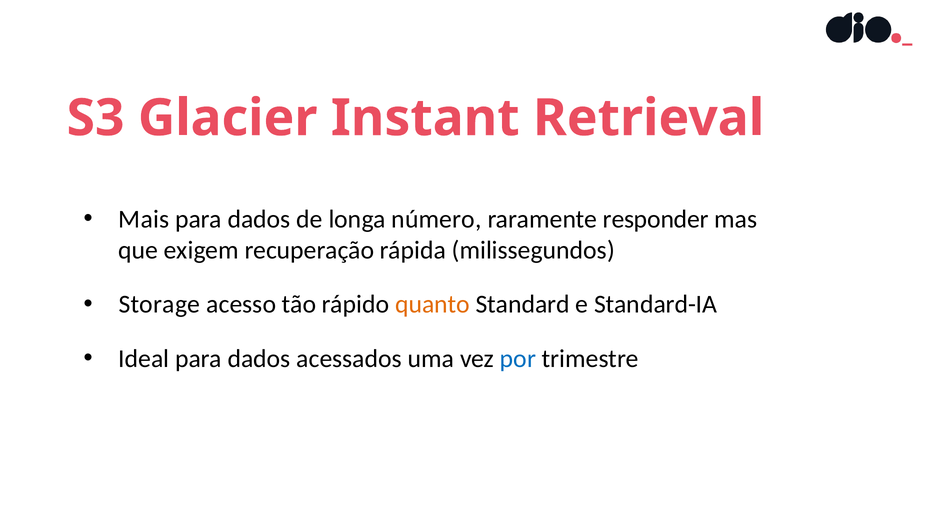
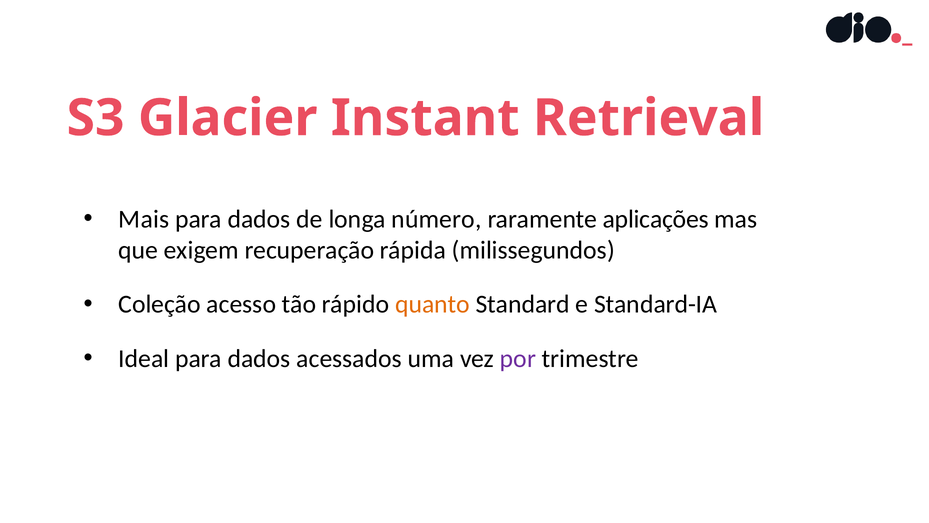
responder: responder -> aplicações
Storage: Storage -> Coleção
por colour: blue -> purple
